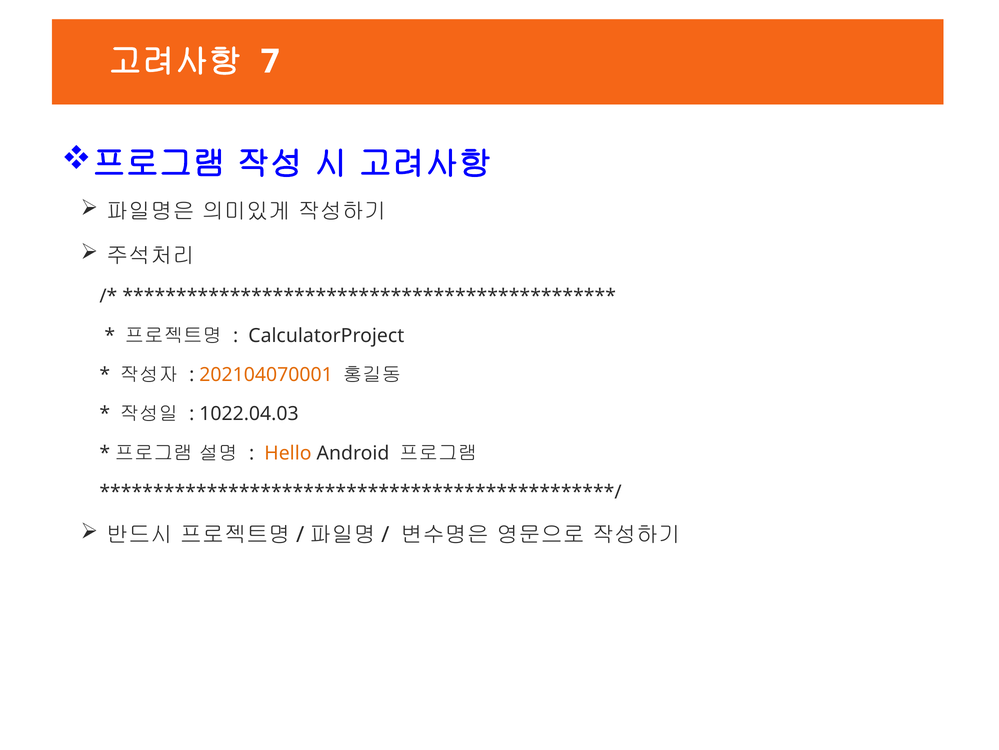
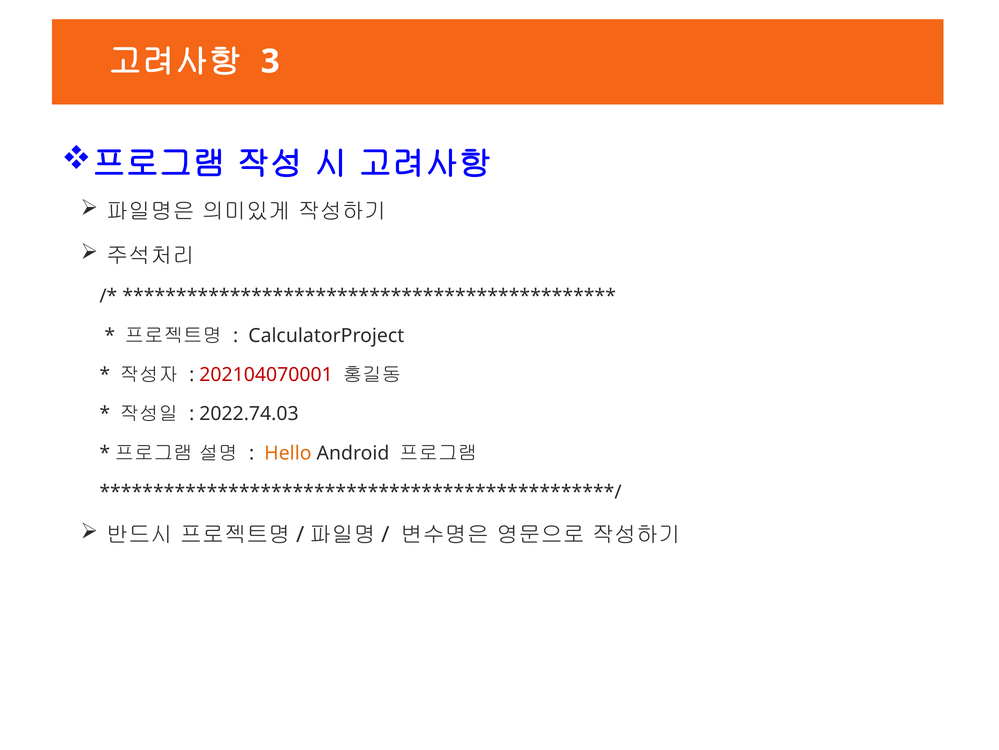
7: 7 -> 3
202104070001 colour: orange -> red
1022.04.03: 1022.04.03 -> 2022.74.03
